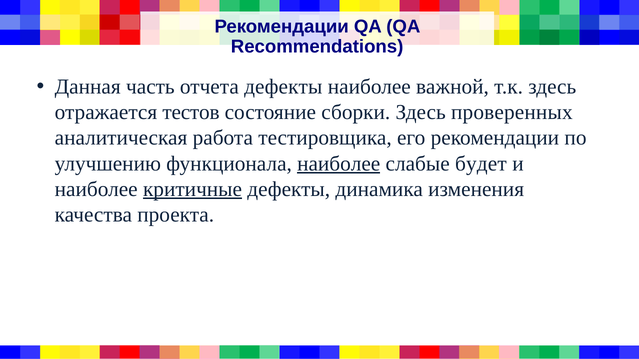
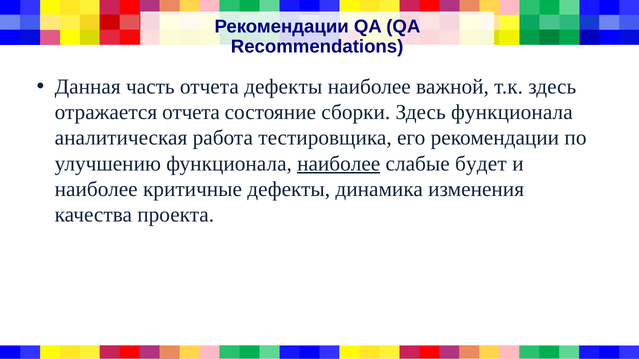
отражается тестов: тестов -> отчета
Здесь проверенных: проверенных -> функционала
критичные underline: present -> none
